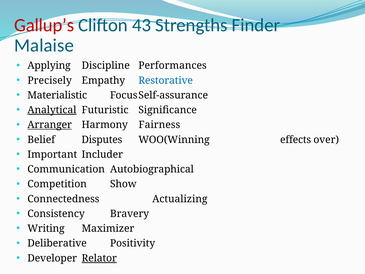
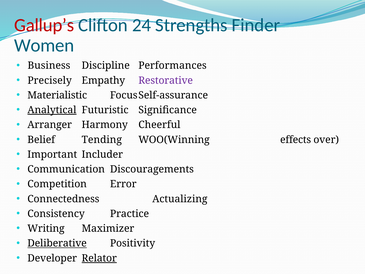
43: 43 -> 24
Malaise: Malaise -> Women
Applying: Applying -> Business
Restorative colour: blue -> purple
Arranger underline: present -> none
Fairness: Fairness -> Cheerful
Disputes: Disputes -> Tending
Autobiographical: Autobiographical -> Discouragements
Show: Show -> Error
Bravery: Bravery -> Practice
Deliberative underline: none -> present
